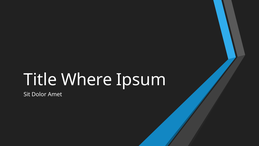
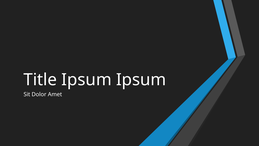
Title Where: Where -> Ipsum
